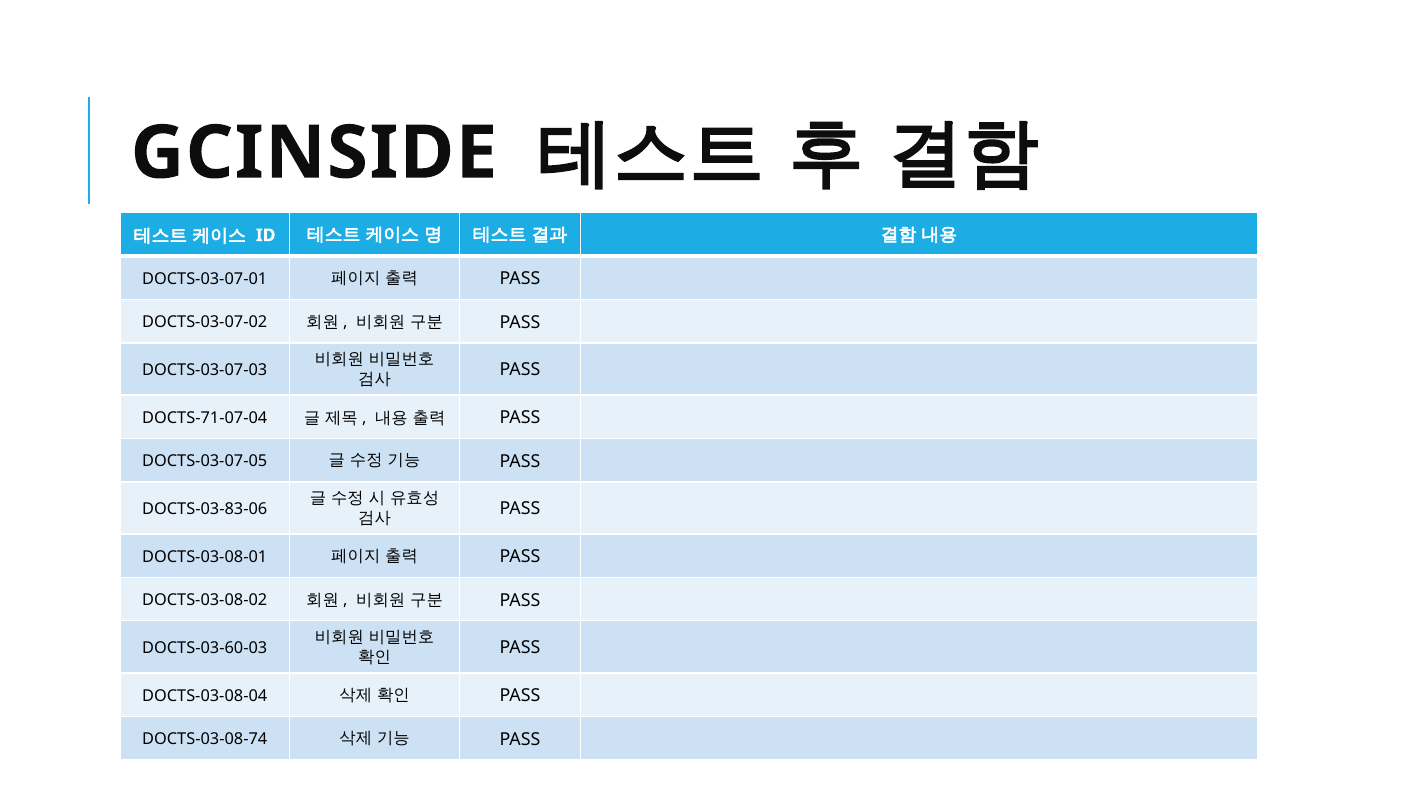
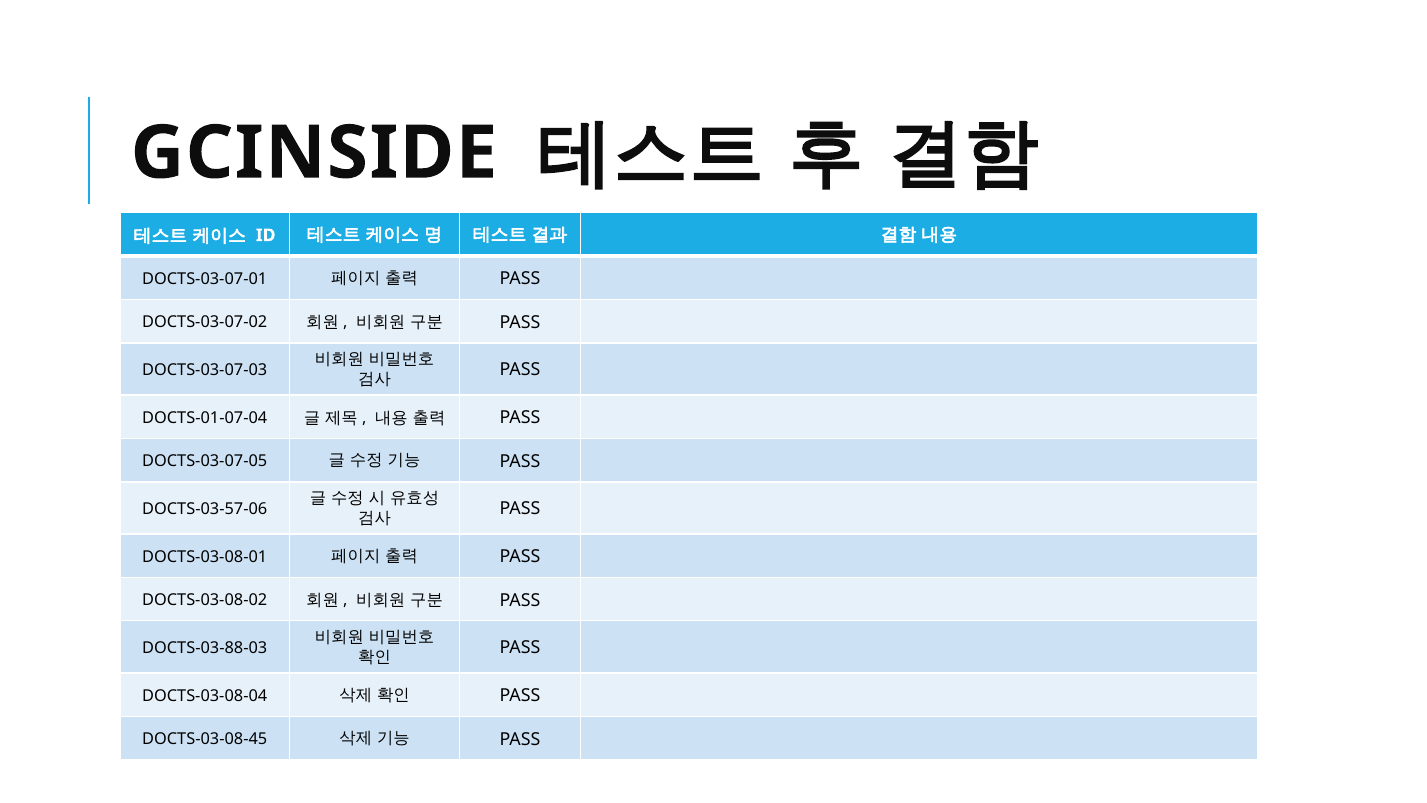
DOCTS-71-07-04: DOCTS-71-07-04 -> DOCTS-01-07-04
DOCTS-03-83-06: DOCTS-03-83-06 -> DOCTS-03-57-06
DOCTS-03-60-03: DOCTS-03-60-03 -> DOCTS-03-88-03
DOCTS-03-08-74: DOCTS-03-08-74 -> DOCTS-03-08-45
